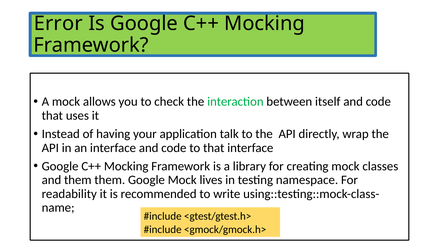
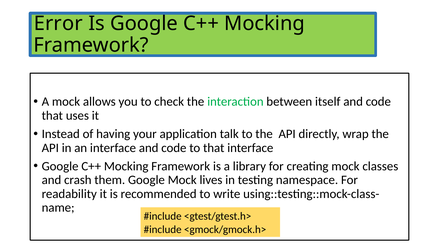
and them: them -> crash
